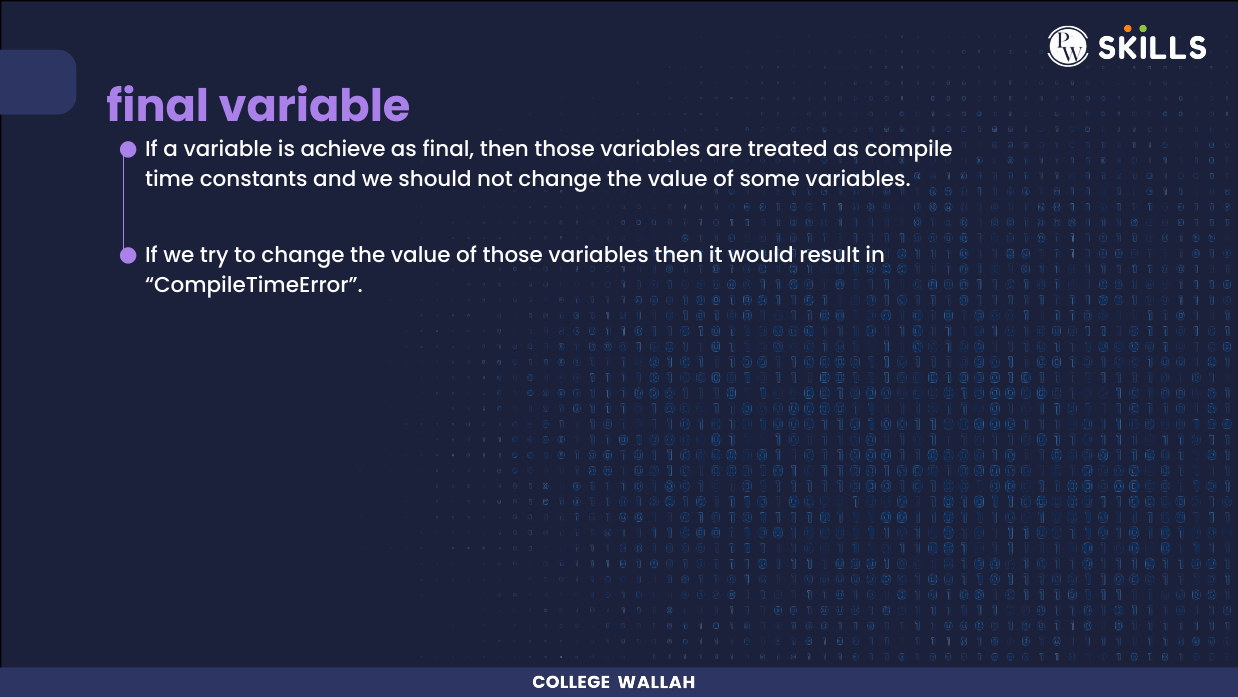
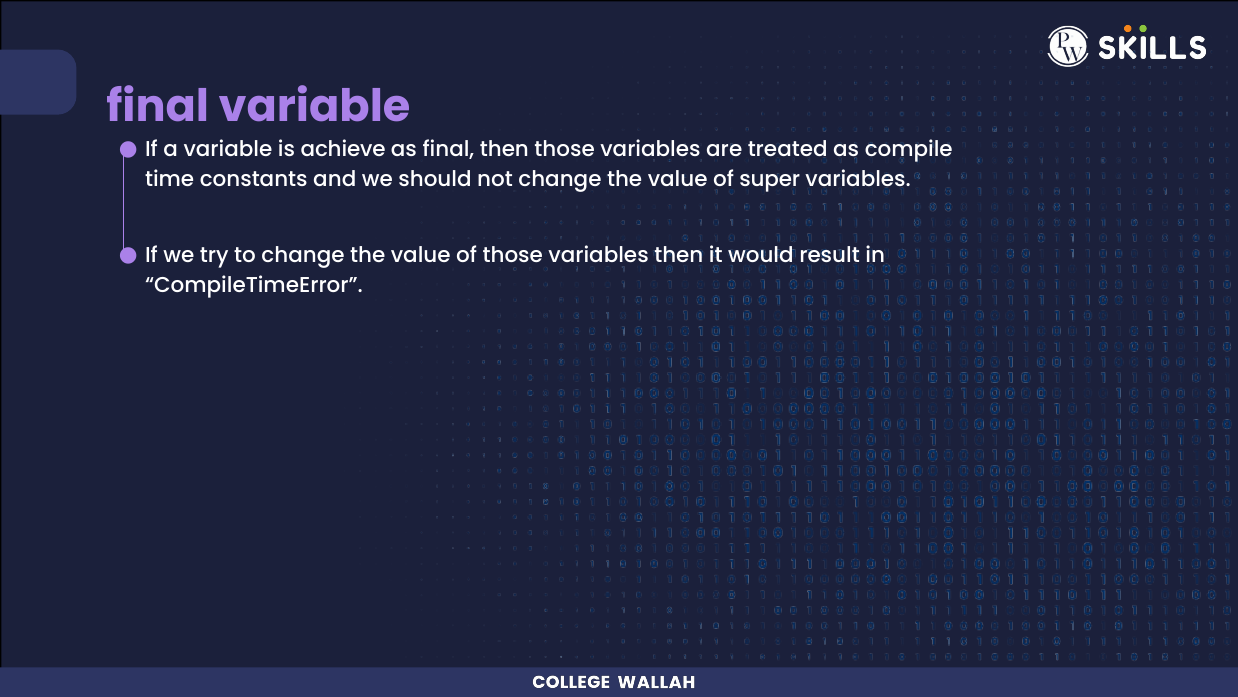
some: some -> super
